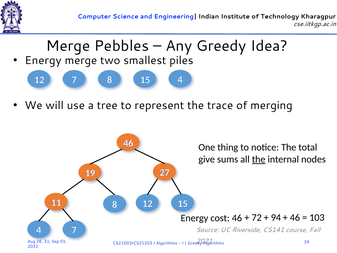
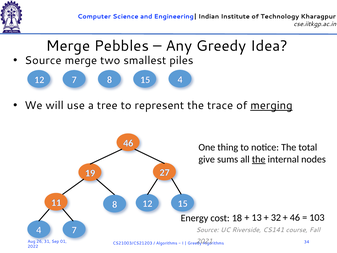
Energy at (43, 60): Energy -> Source
merging underline: none -> present
cost 46: 46 -> 18
72: 72 -> 13
94: 94 -> 32
